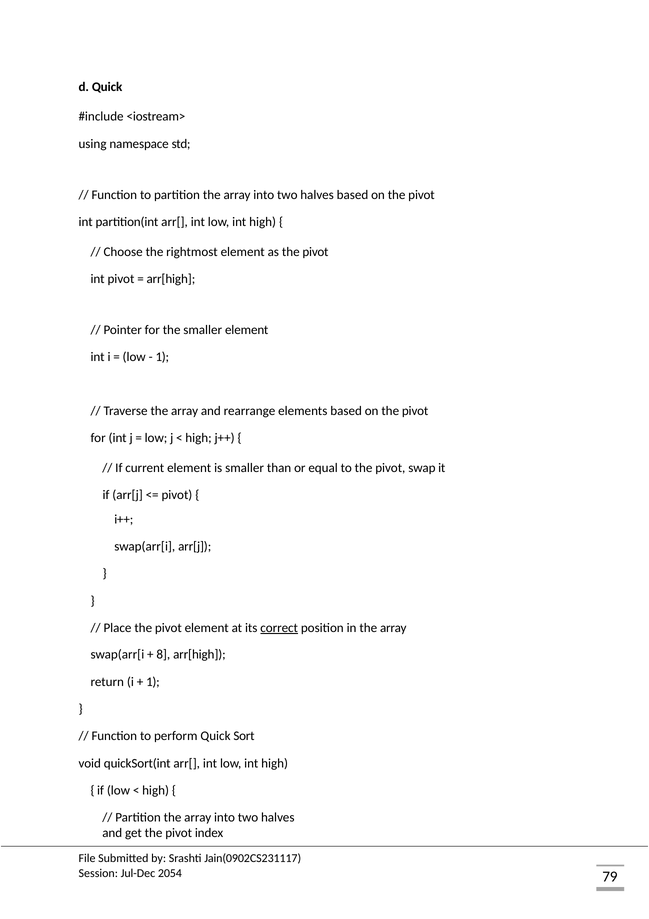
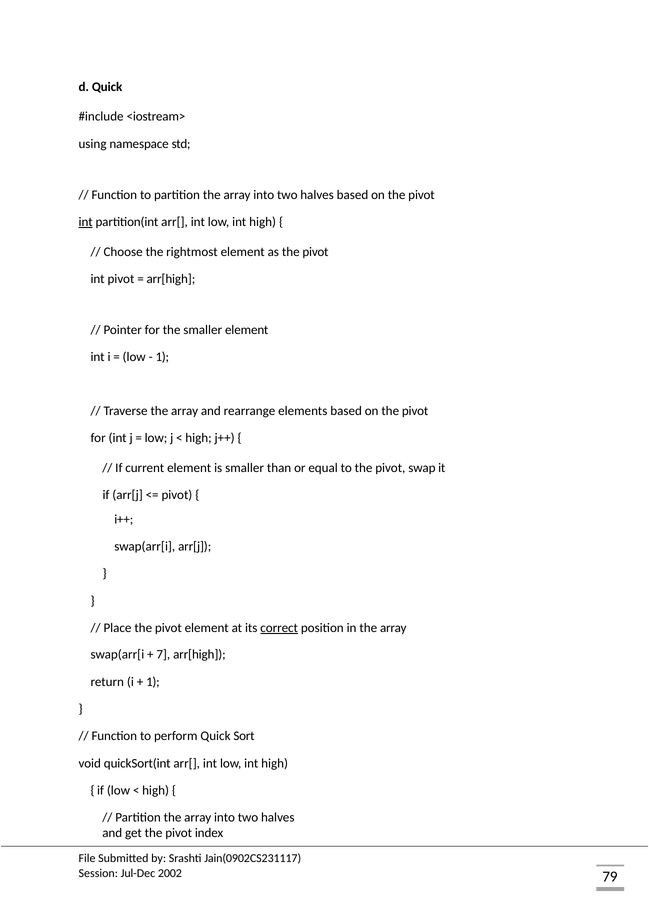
int at (86, 222) underline: none -> present
8: 8 -> 7
2054: 2054 -> 2002
